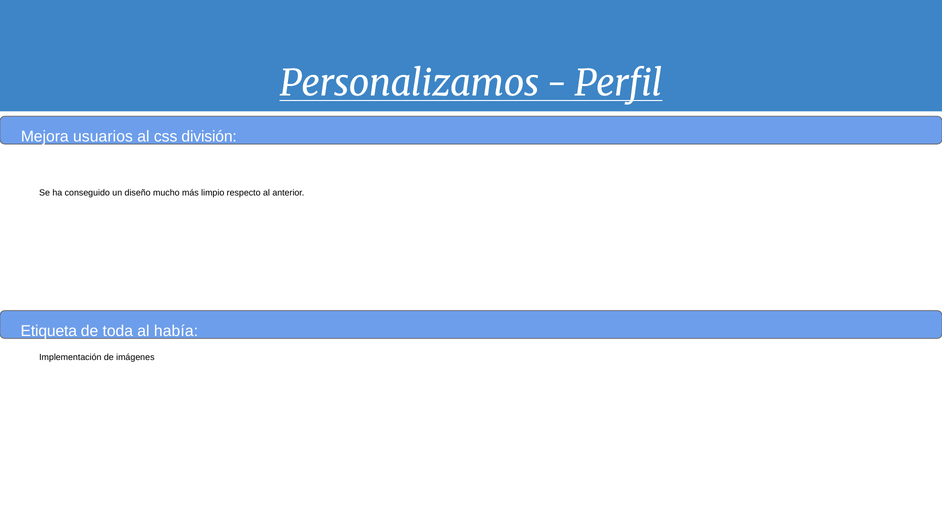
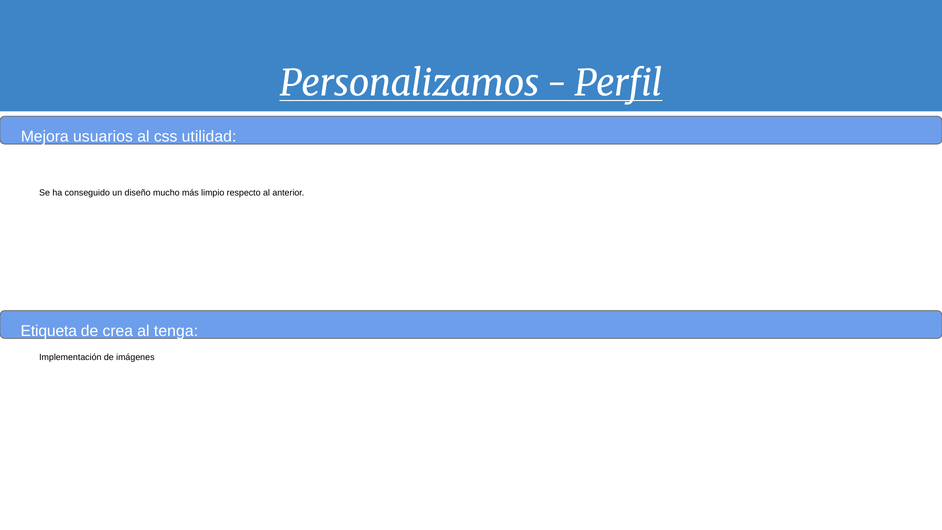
división: división -> utilidad
toda: toda -> crea
había: había -> tenga
